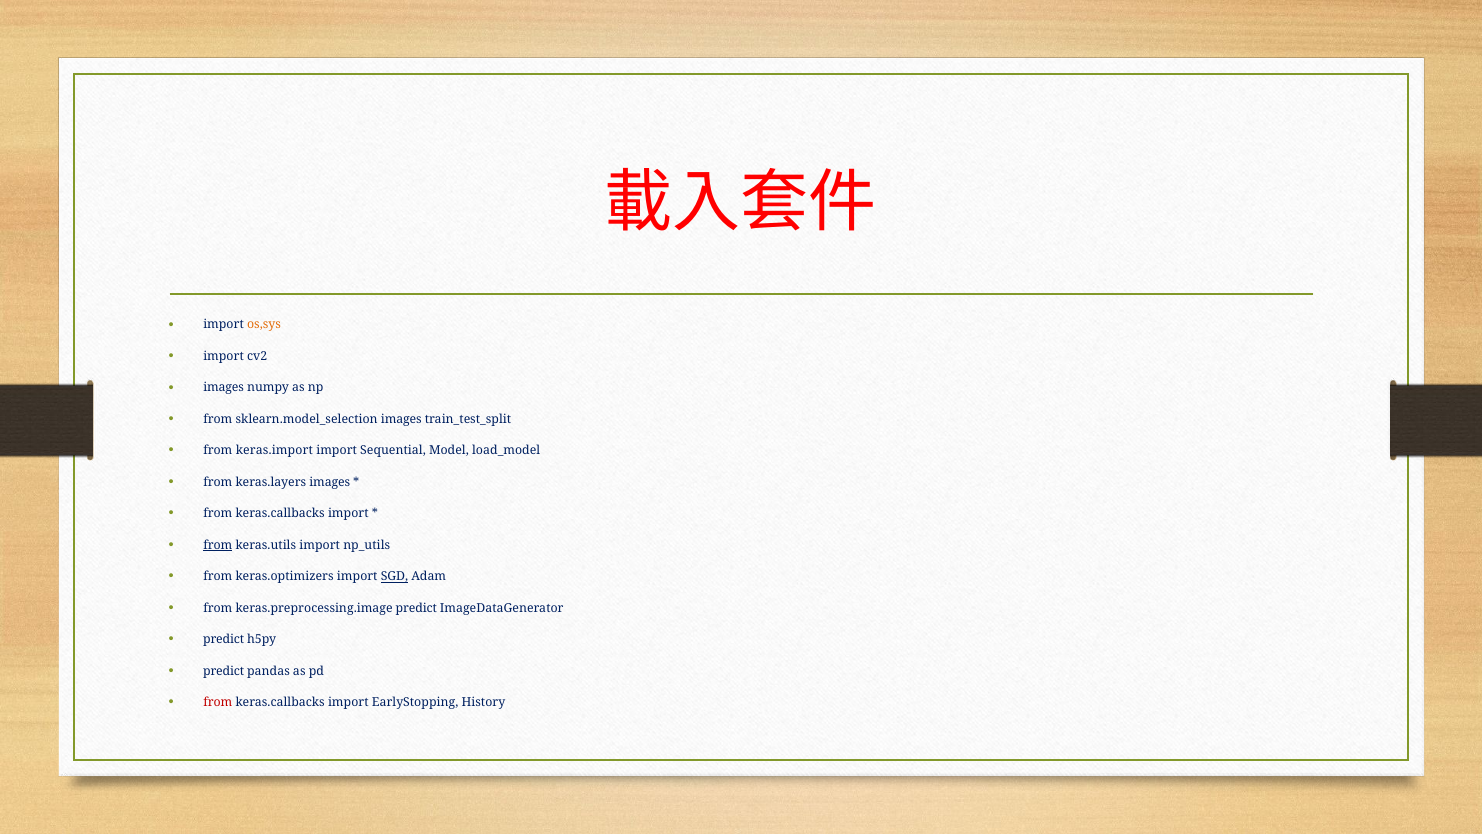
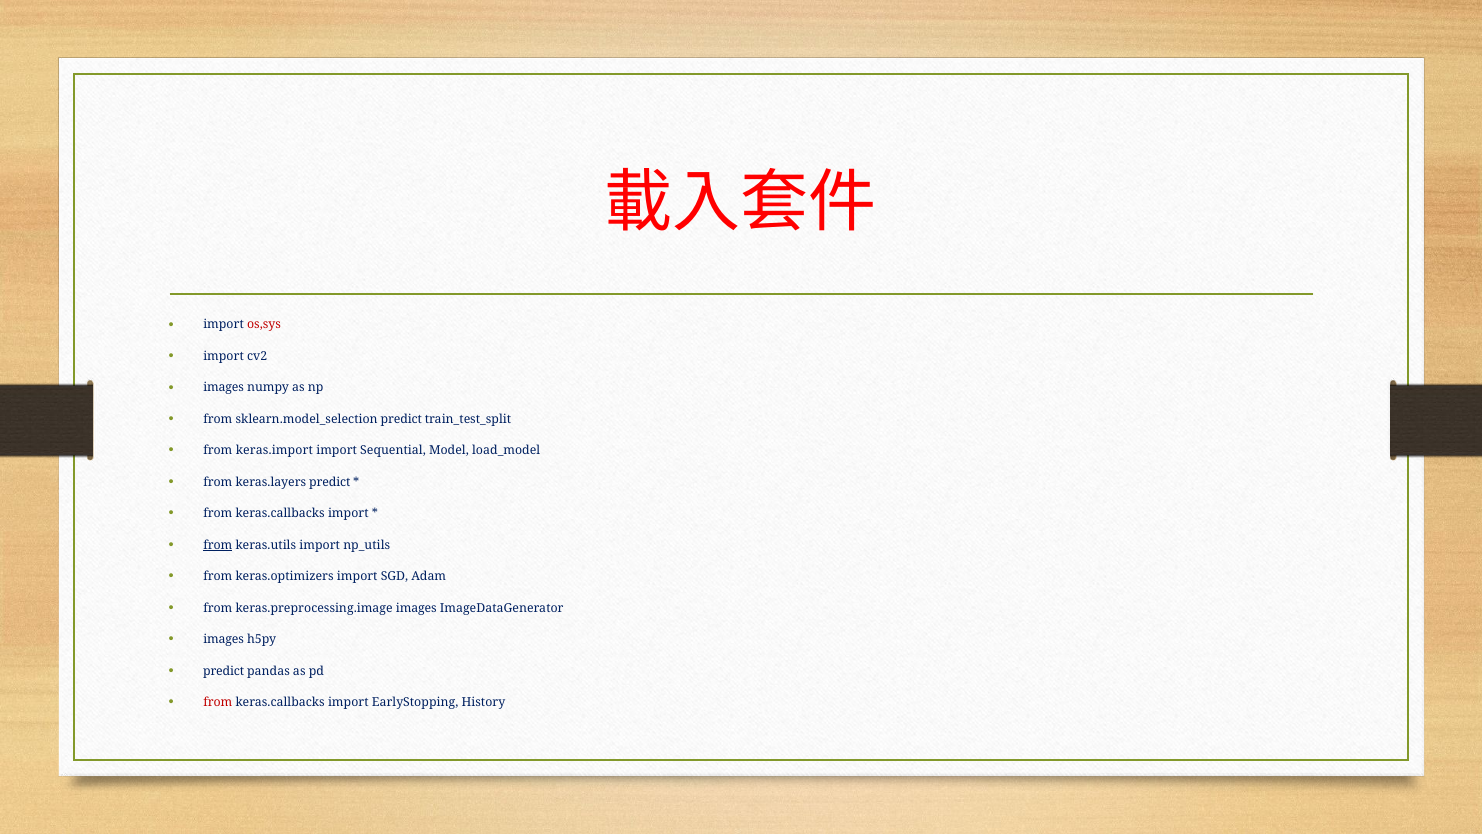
os,sys colour: orange -> red
sklearn.model_selection images: images -> predict
keras.layers images: images -> predict
SGD underline: present -> none
keras.preprocessing.image predict: predict -> images
predict at (224, 639): predict -> images
